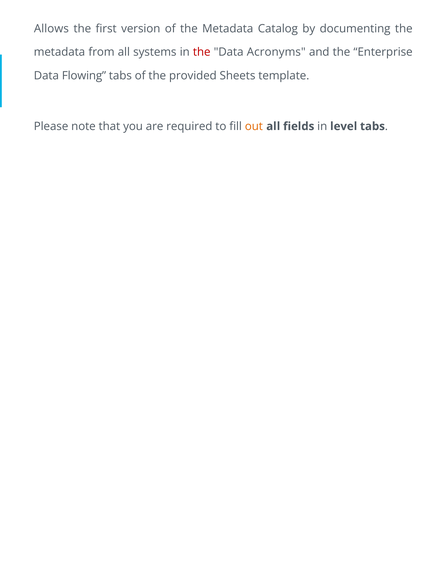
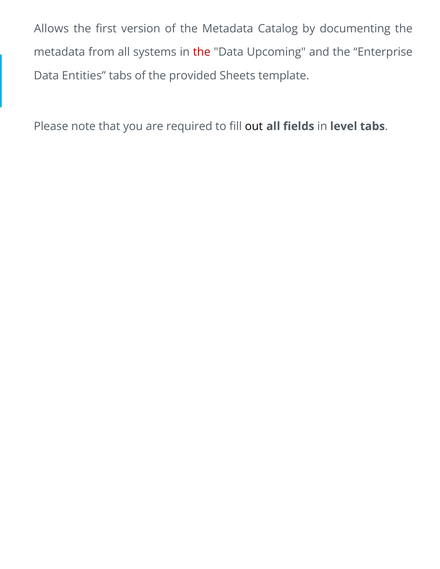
Acronyms: Acronyms -> Upcoming
Flowing: Flowing -> Entities
out colour: orange -> black
